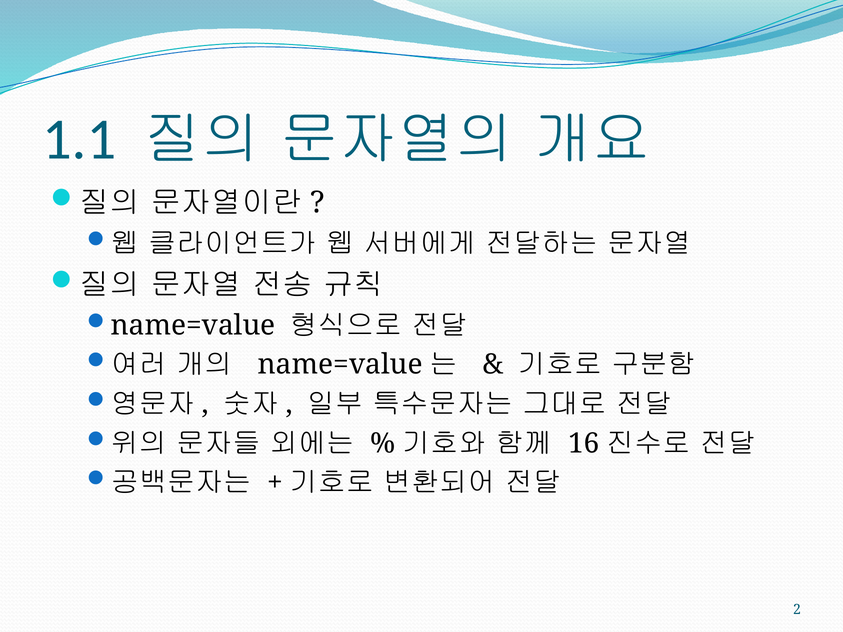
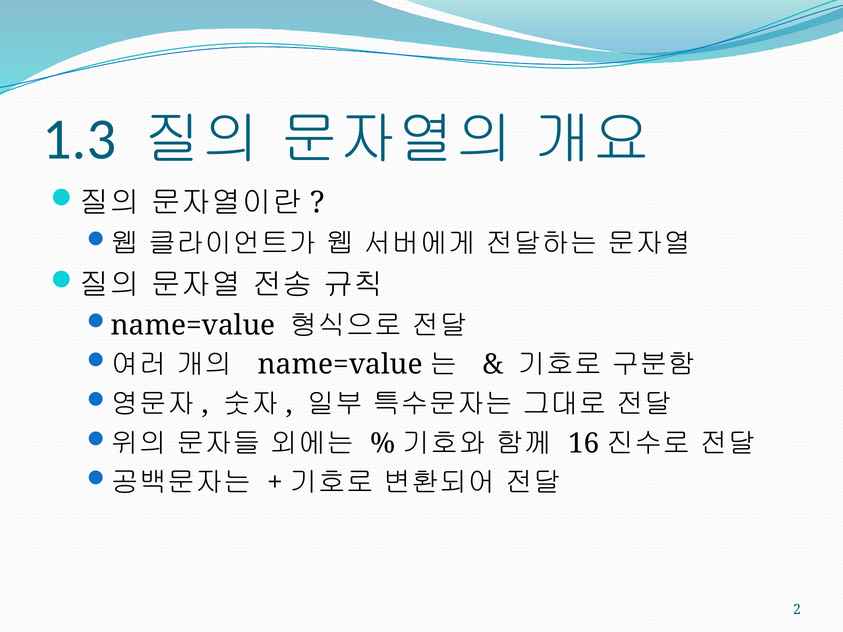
1.1: 1.1 -> 1.3
